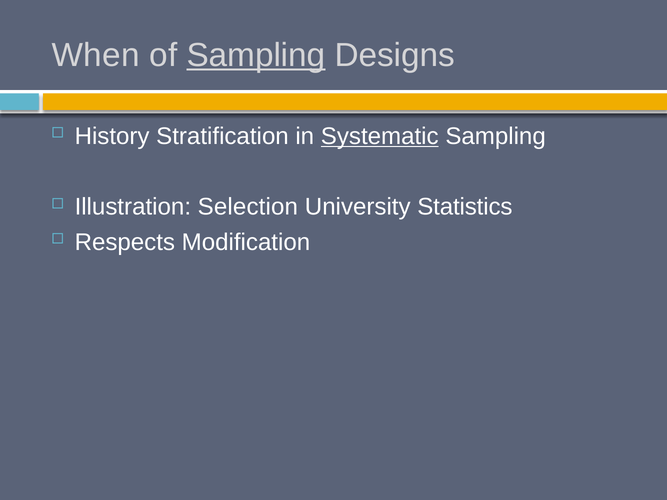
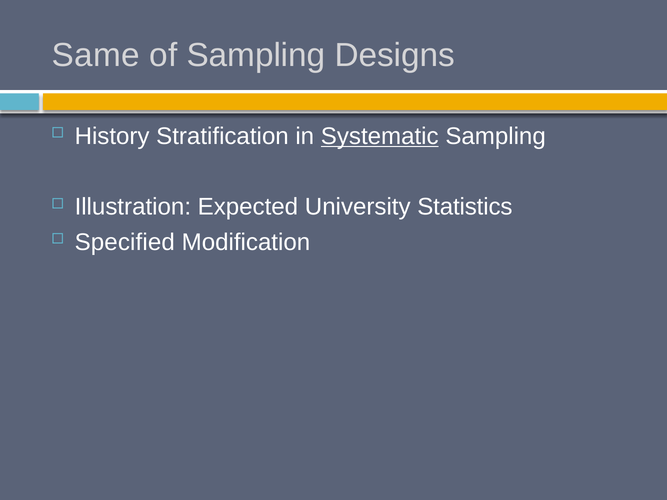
When: When -> Same
Sampling at (256, 55) underline: present -> none
Selection: Selection -> Expected
Respects: Respects -> Specified
